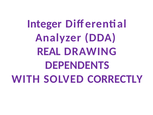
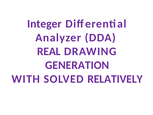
DEPENDENTS: DEPENDENTS -> GENERATION
CORRECTLY: CORRECTLY -> RELATIVELY
